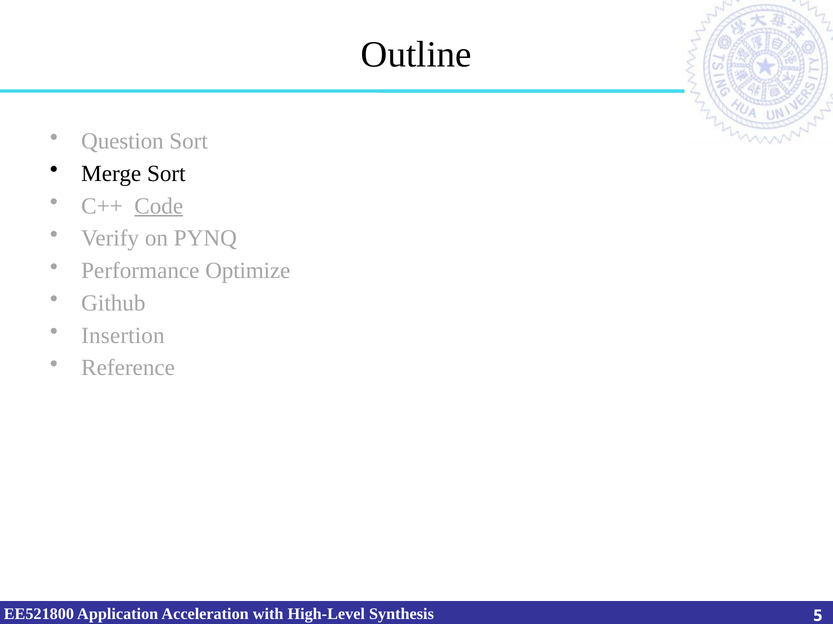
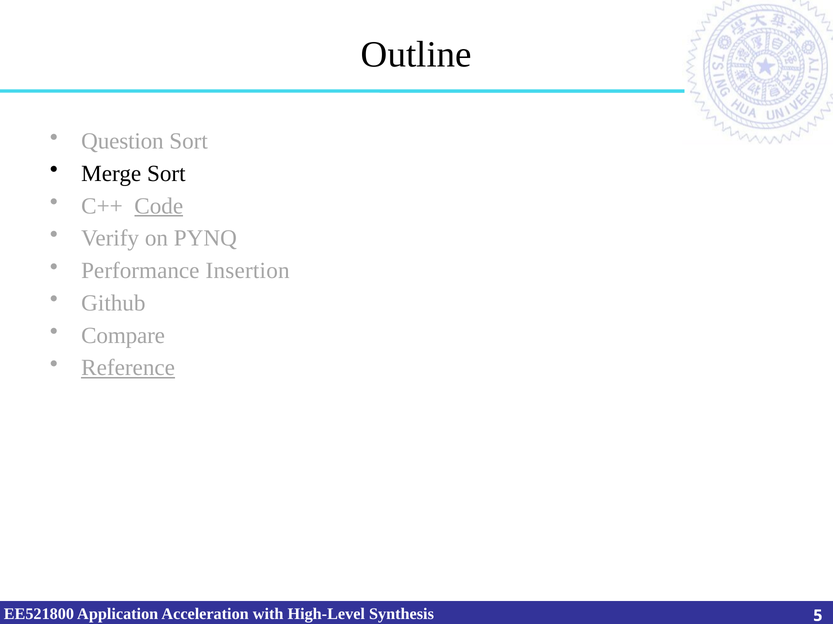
Optimize: Optimize -> Insertion
Insertion: Insertion -> Compare
Reference underline: none -> present
